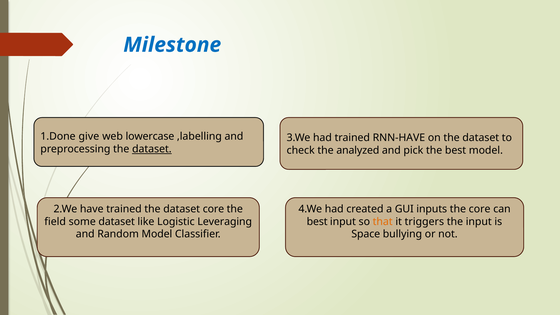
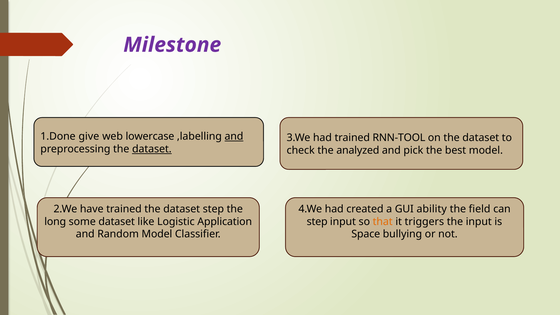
Milestone colour: blue -> purple
and at (234, 136) underline: none -> present
RNN-HAVE: RNN-HAVE -> RNN-TOOL
dataset core: core -> step
inputs: inputs -> ability
the core: core -> field
field: field -> long
Leveraging: Leveraging -> Application
best at (317, 222): best -> step
